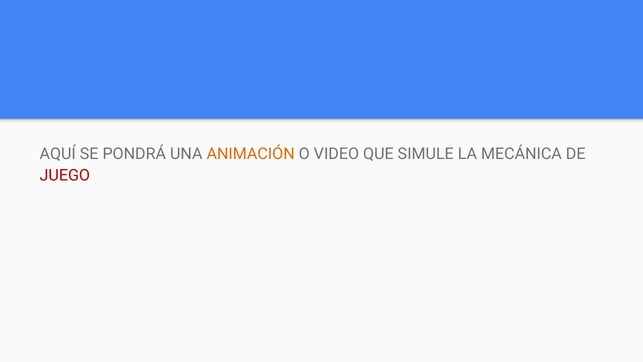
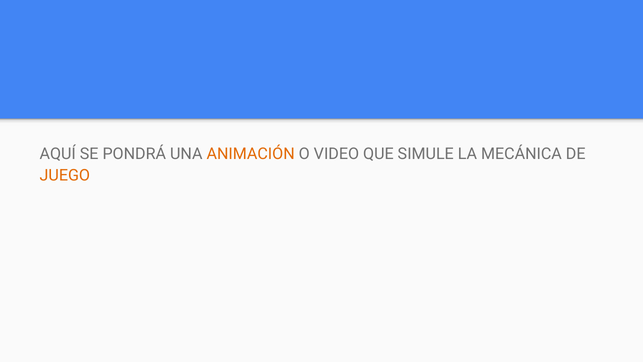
JUEGO colour: red -> orange
